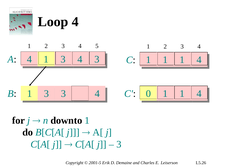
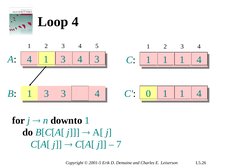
3 at (119, 145): 3 -> 7
